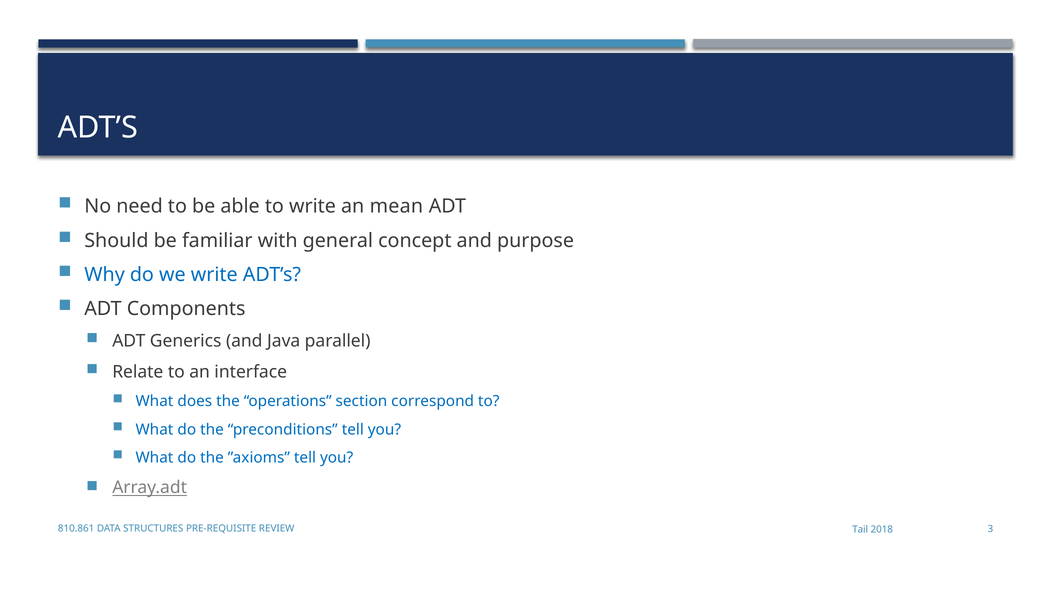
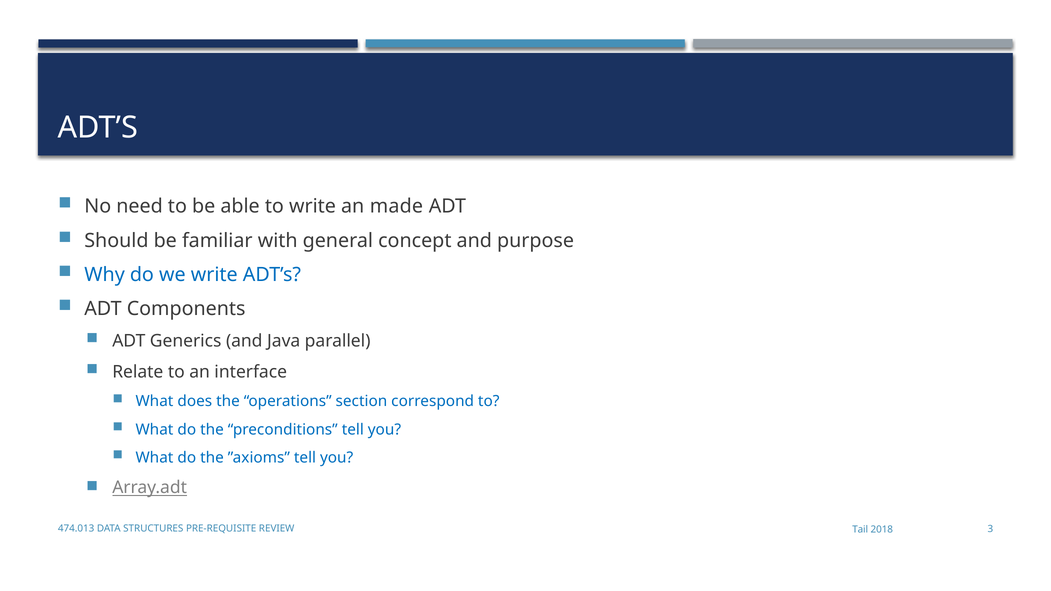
mean: mean -> made
810.861: 810.861 -> 474.013
